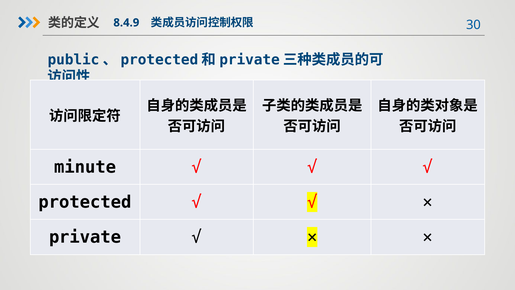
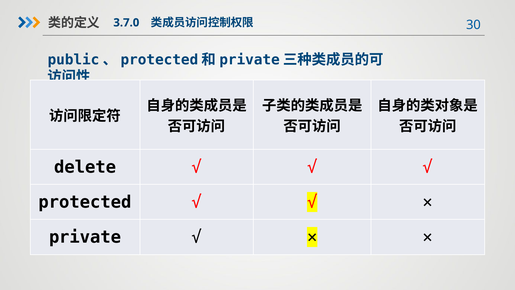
8.4.9: 8.4.9 -> 3.7.0
minute: minute -> delete
